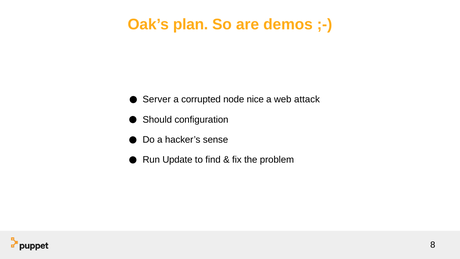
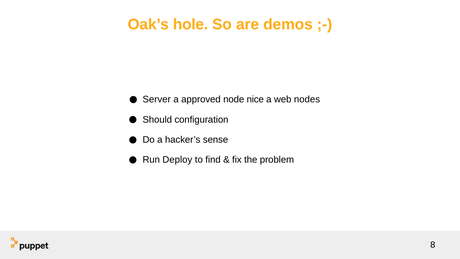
plan: plan -> hole
corrupted: corrupted -> approved
attack: attack -> nodes
Update: Update -> Deploy
